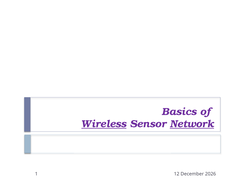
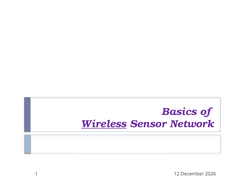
Network underline: present -> none
